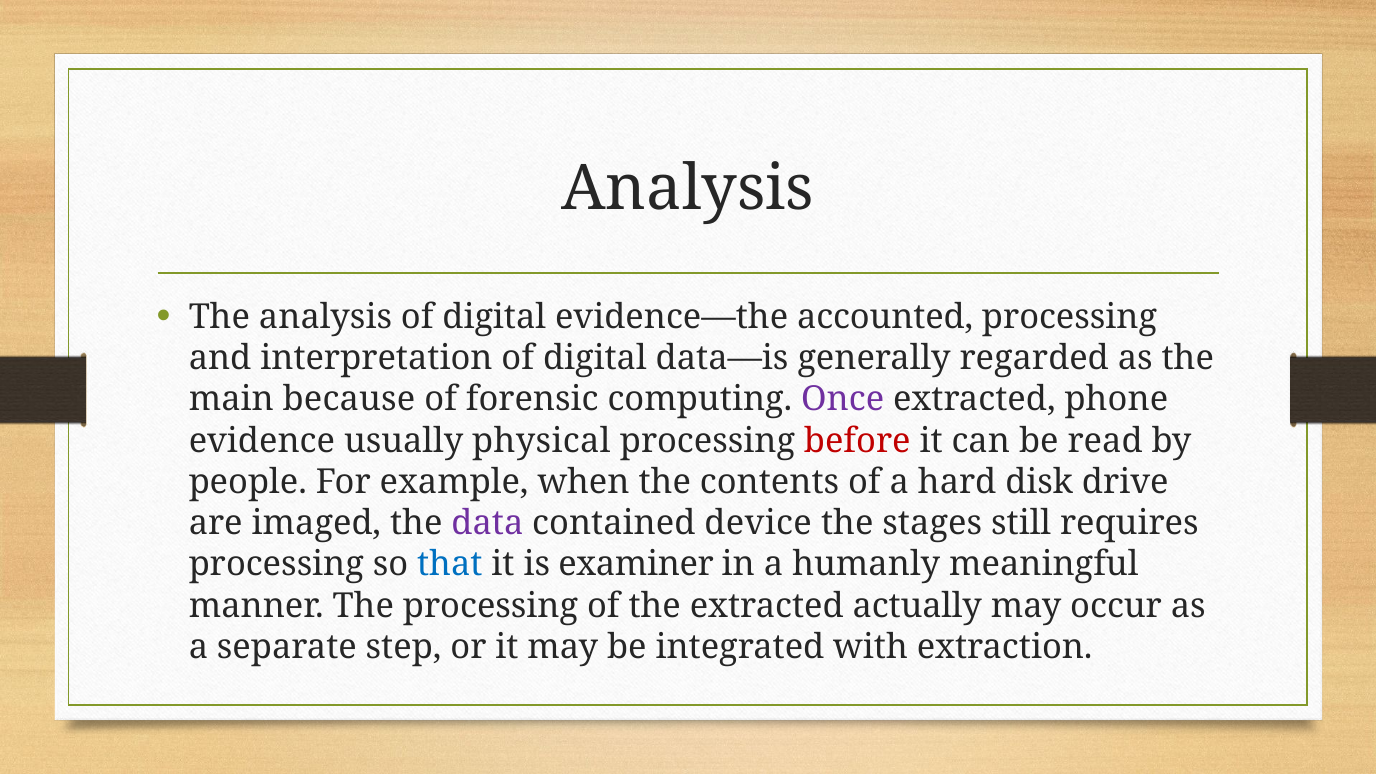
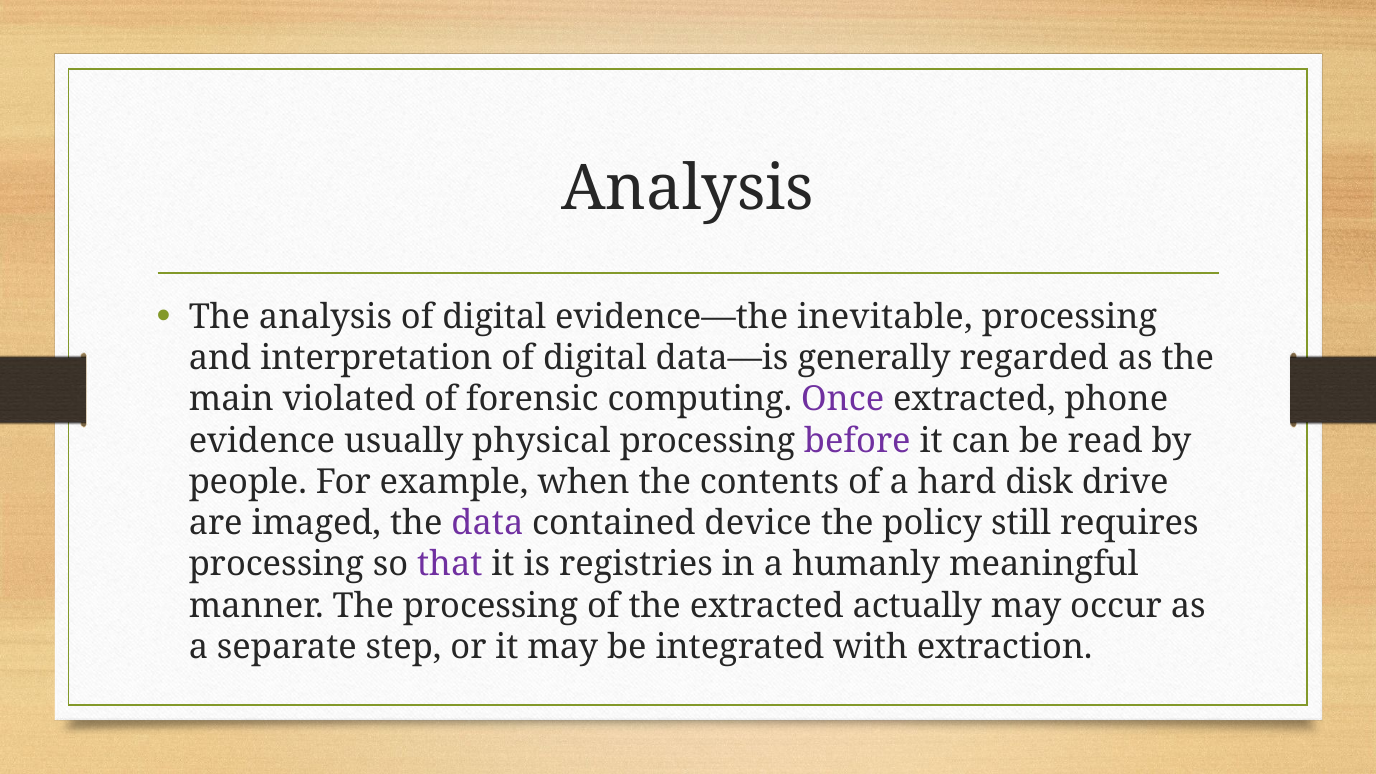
accounted: accounted -> inevitable
because: because -> violated
before colour: red -> purple
stages: stages -> policy
that colour: blue -> purple
examiner: examiner -> registries
